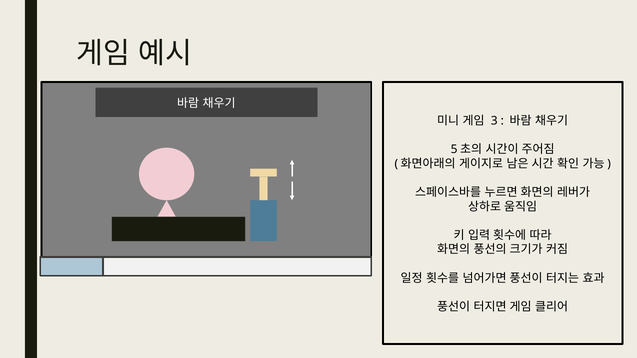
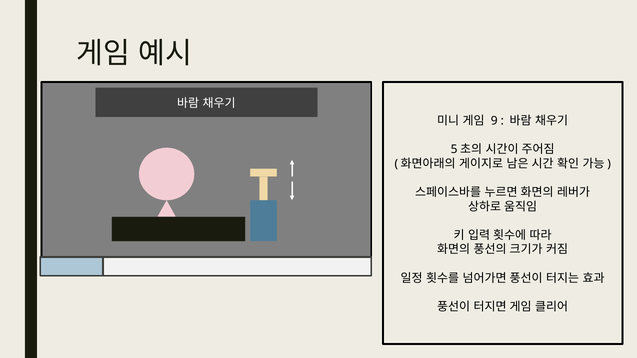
3: 3 -> 9
